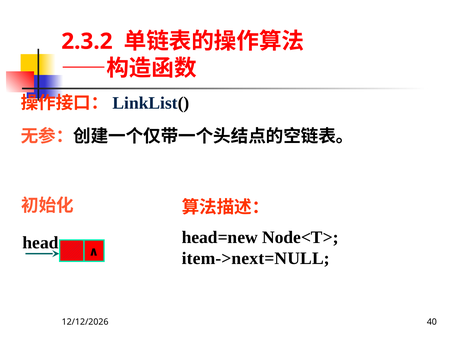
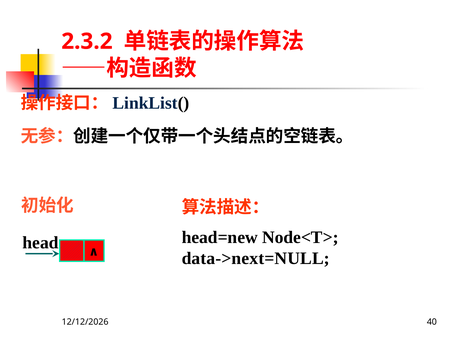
item->next=NULL: item->next=NULL -> data->next=NULL
